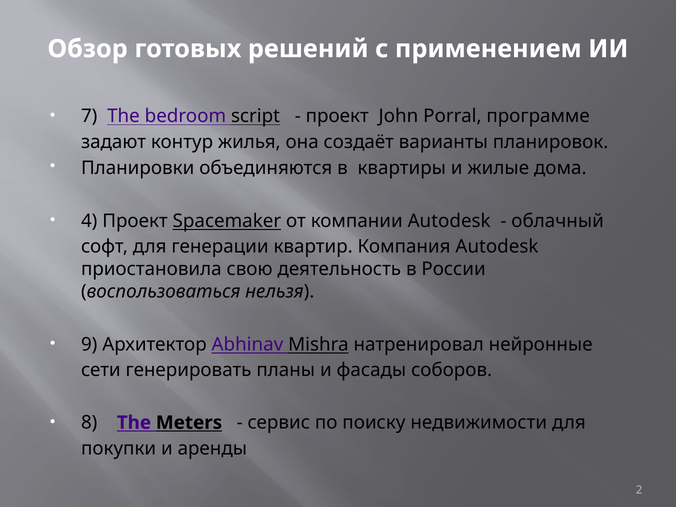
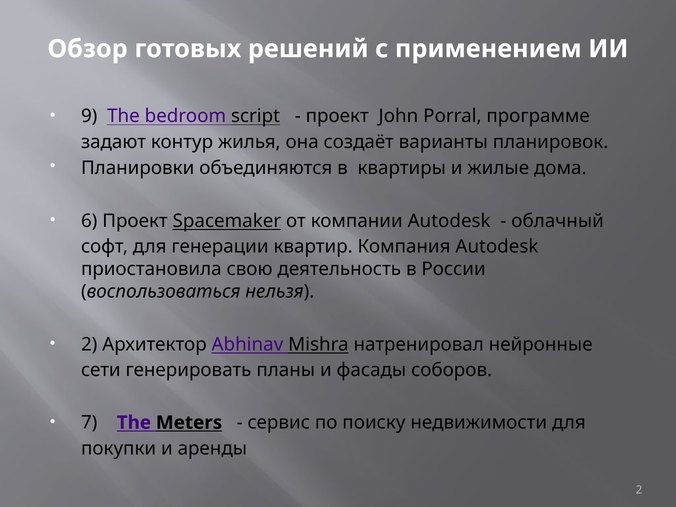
7: 7 -> 9
4: 4 -> 6
9 at (89, 344): 9 -> 2
8: 8 -> 7
